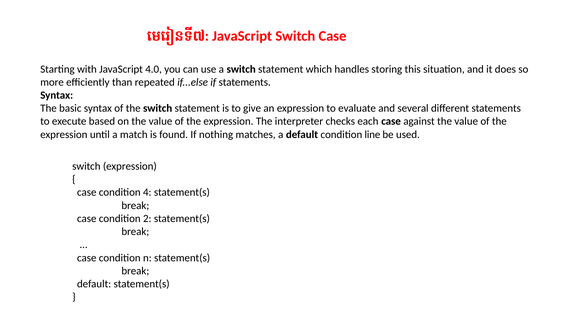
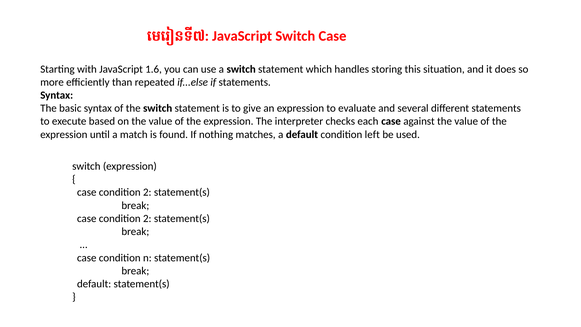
4.0: 4.0 -> 1.6
line: line -> left
4 at (147, 192): 4 -> 2
